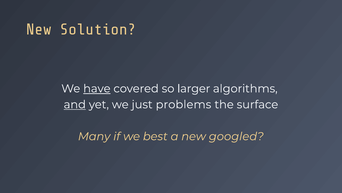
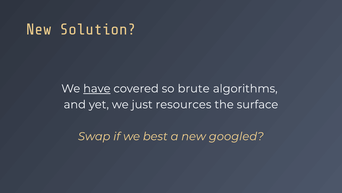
larger: larger -> brute
and underline: present -> none
problems: problems -> resources
Many: Many -> Swap
